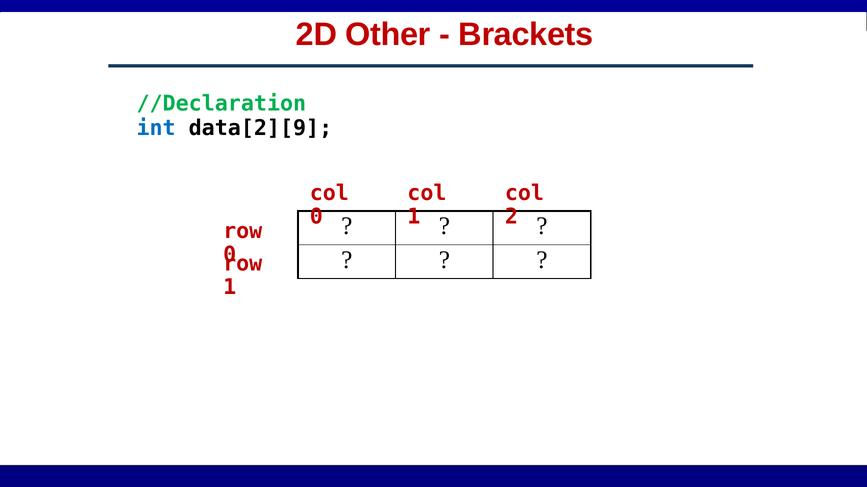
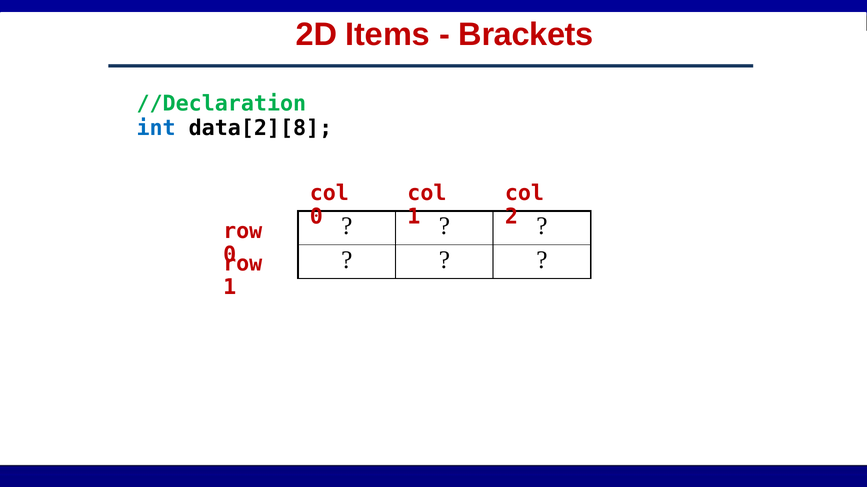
Other: Other -> Items
data[2][9: data[2][9 -> data[2][8
